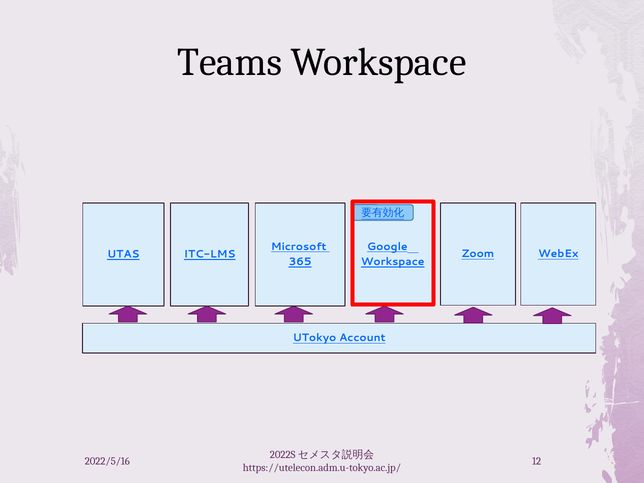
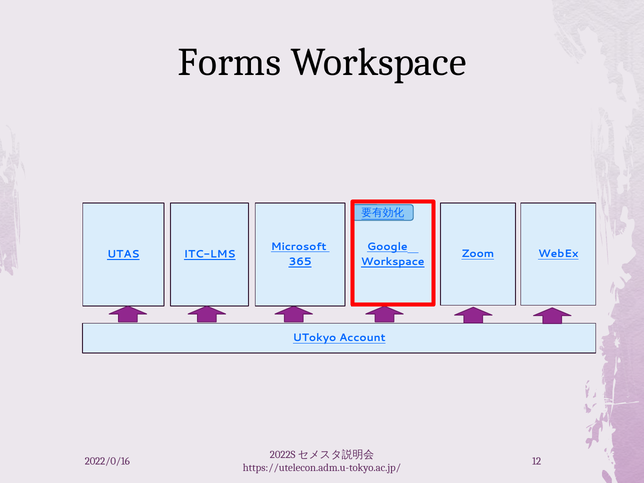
Teams: Teams -> Forms
2022/5/16: 2022/5/16 -> 2022/0/16
